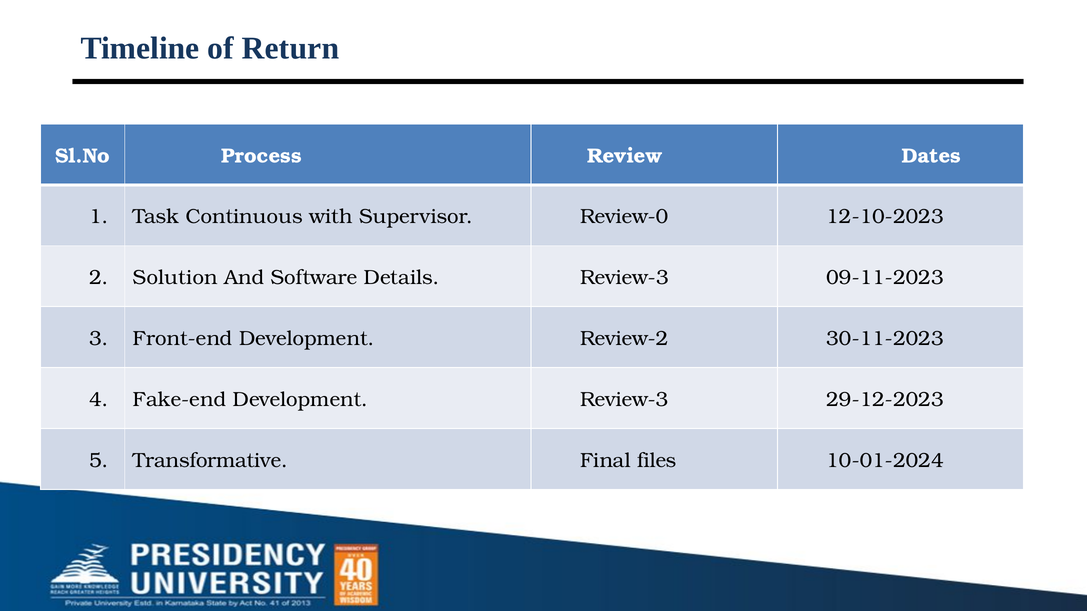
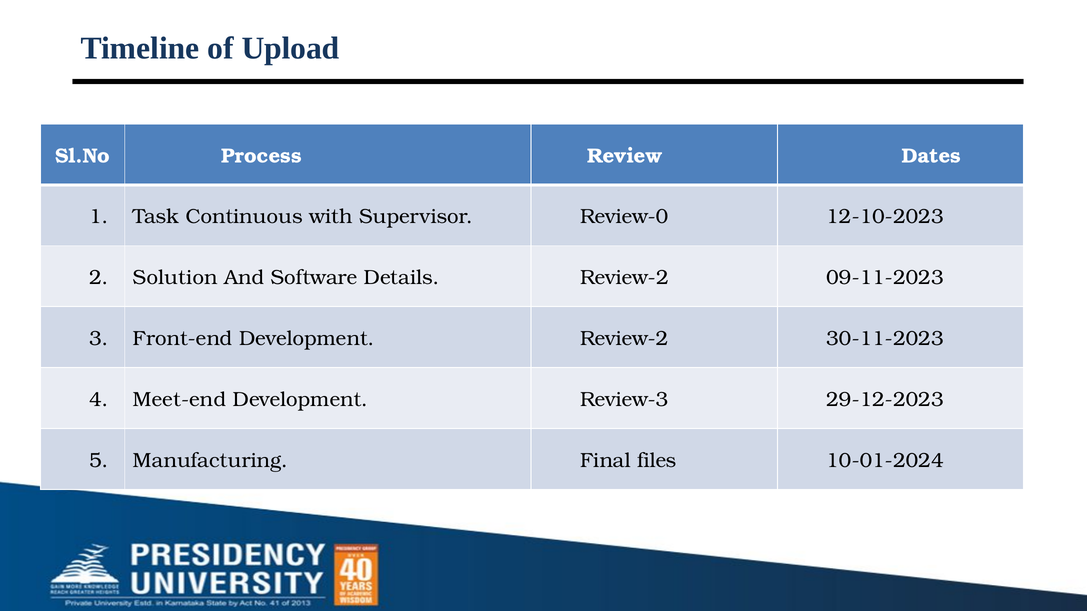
Return: Return -> Upload
Details Review-3: Review-3 -> Review-2
Fake-end: Fake-end -> Meet-end
Transformative: Transformative -> Manufacturing
